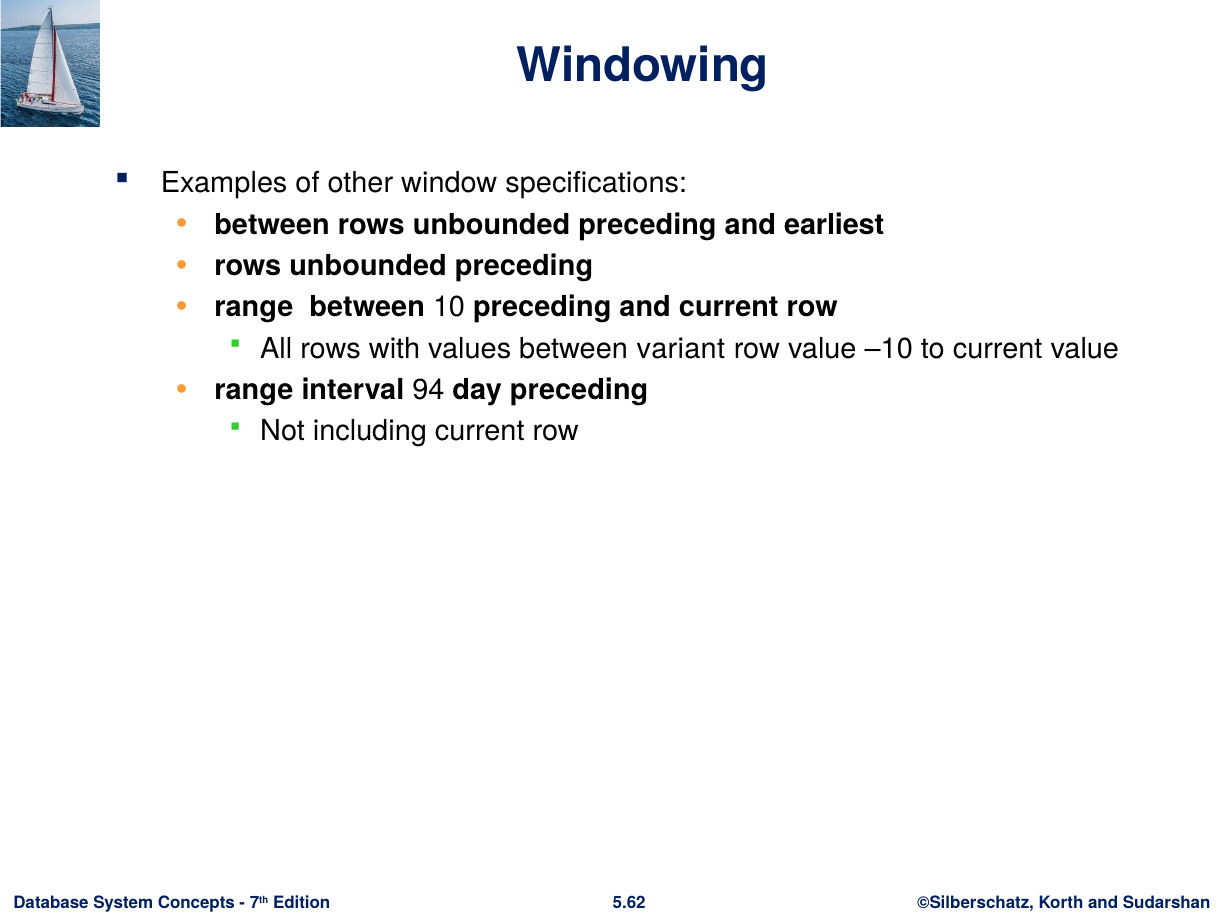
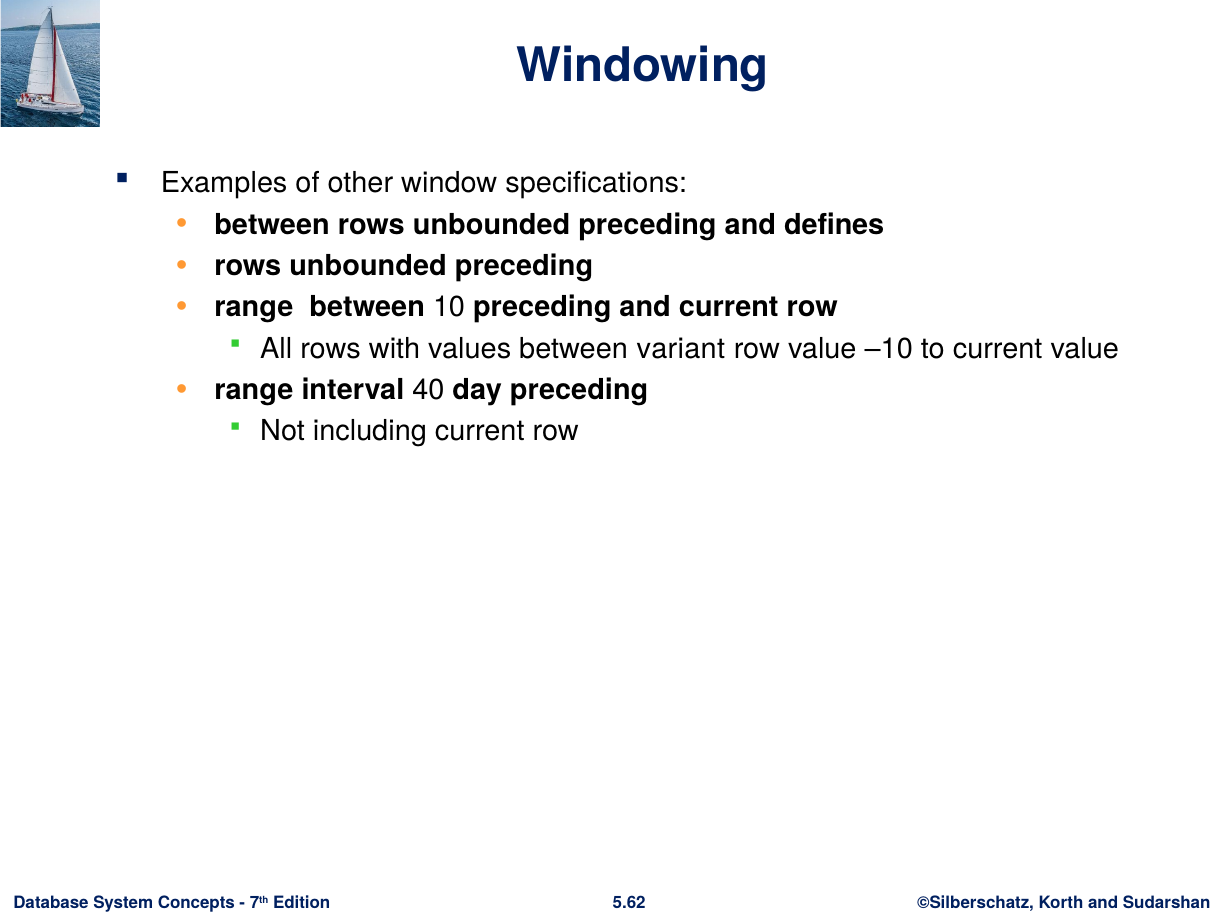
earliest: earliest -> defines
94: 94 -> 40
